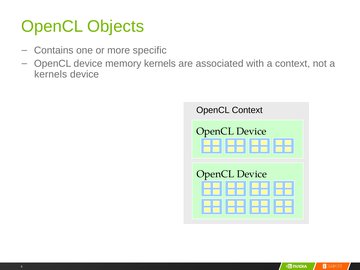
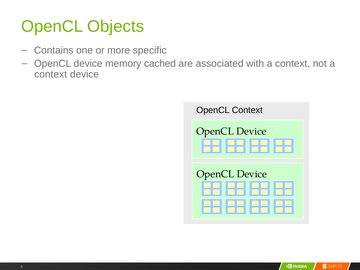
memory kernels: kernels -> cached
kernels at (51, 74): kernels -> context
